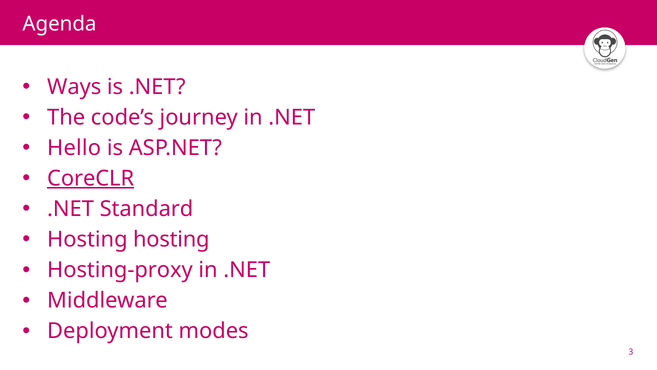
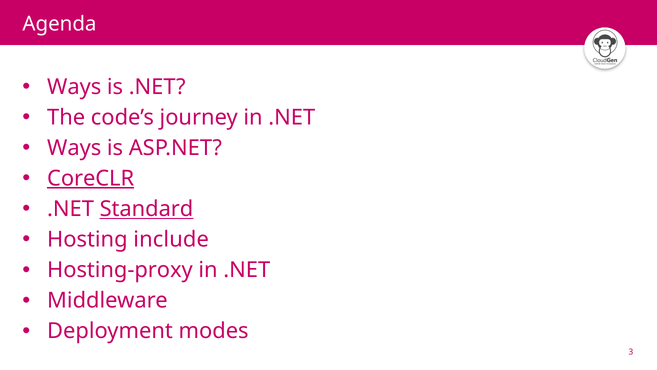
Hello at (74, 148): Hello -> Ways
Standard underline: none -> present
Hosting hosting: hosting -> include
